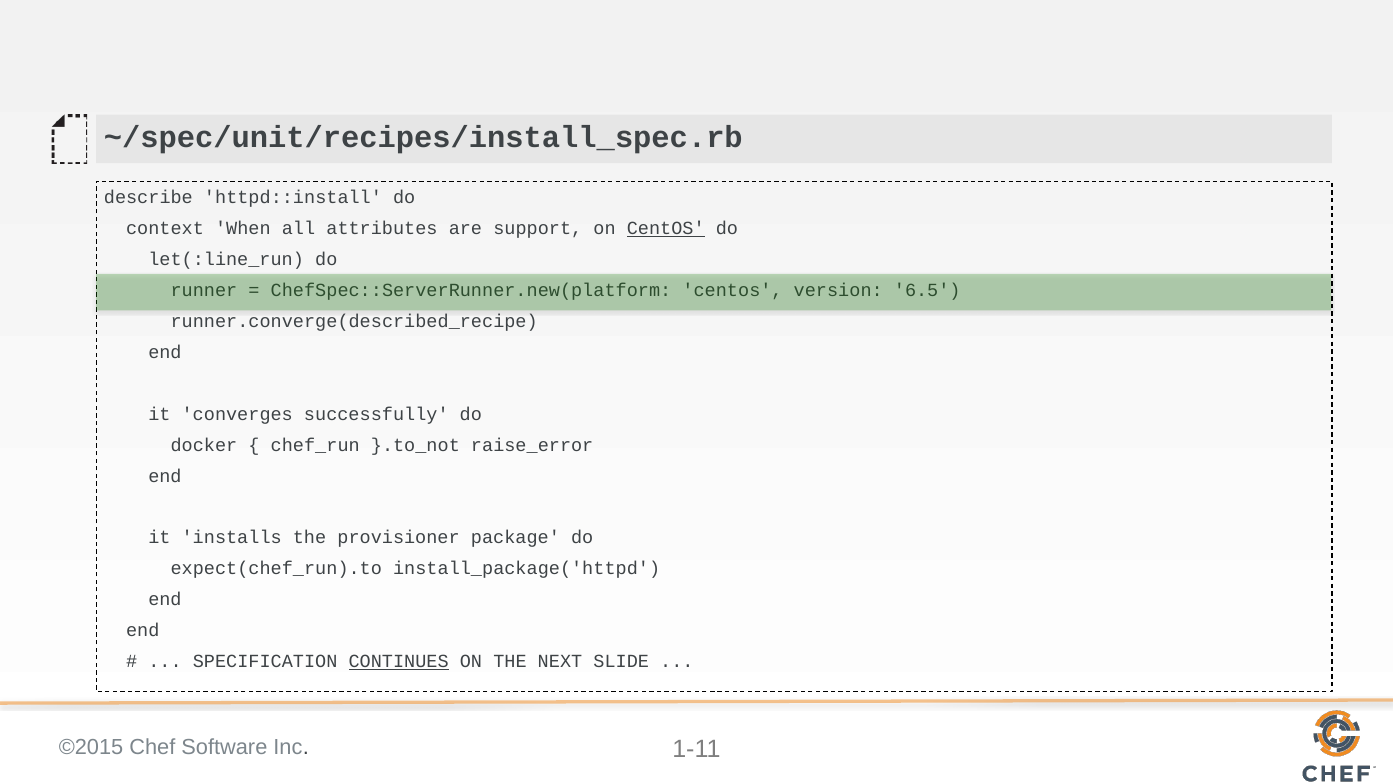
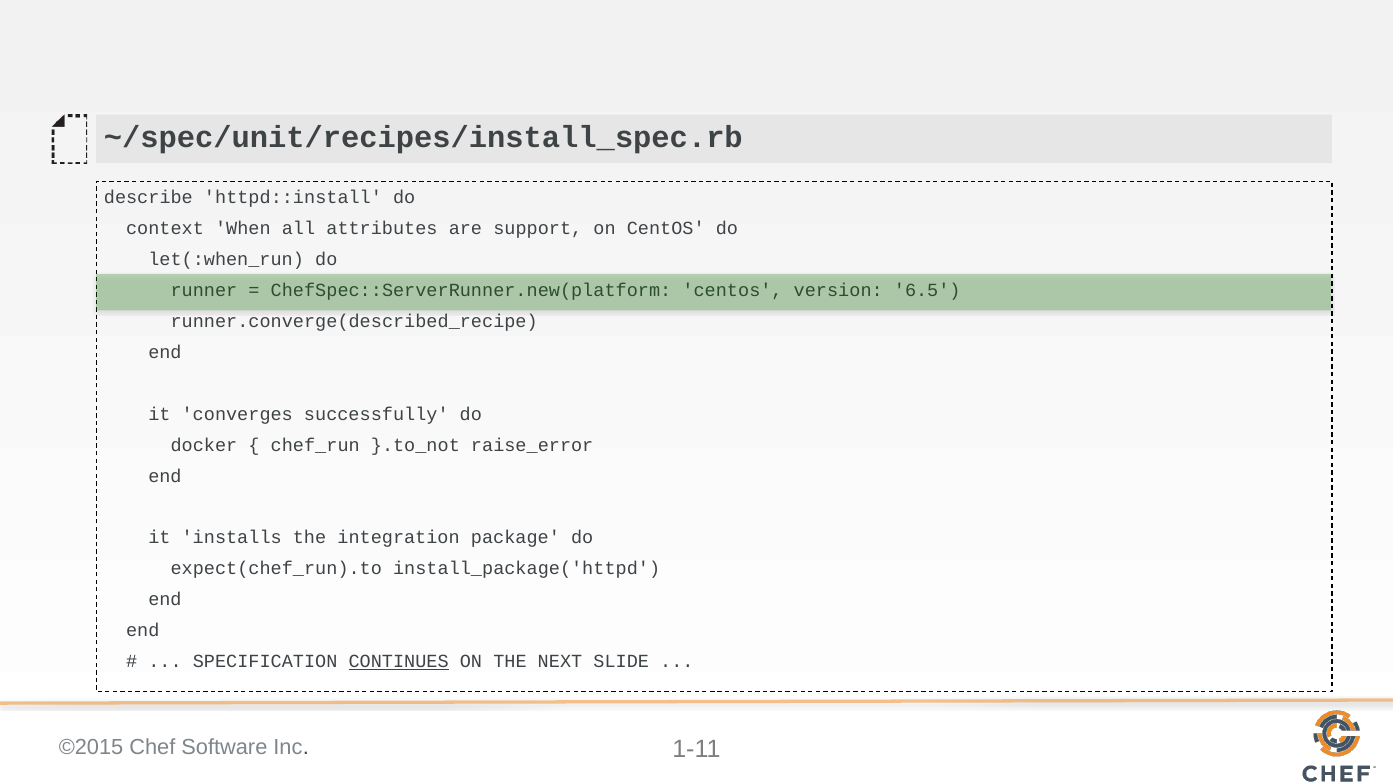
CentOS at (666, 228) underline: present -> none
let(:line_run: let(:line_run -> let(:when_run
provisioner: provisioner -> integration
